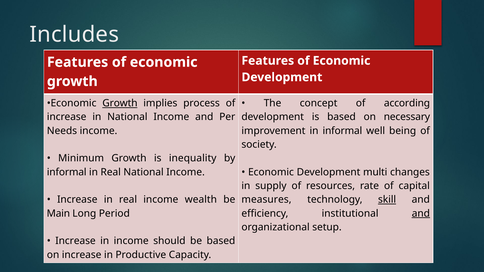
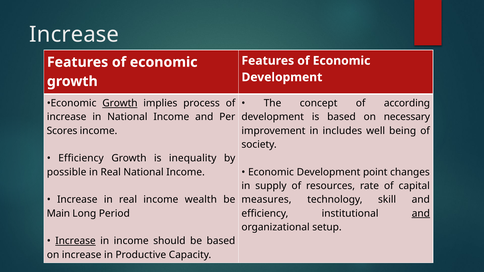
Includes at (74, 35): Includes -> Increase
Needs: Needs -> Scores
in informal: informal -> includes
Minimum at (81, 158): Minimum -> Efficiency
informal at (67, 172): informal -> possible
multi: multi -> point
skill underline: present -> none
Increase at (75, 241) underline: none -> present
